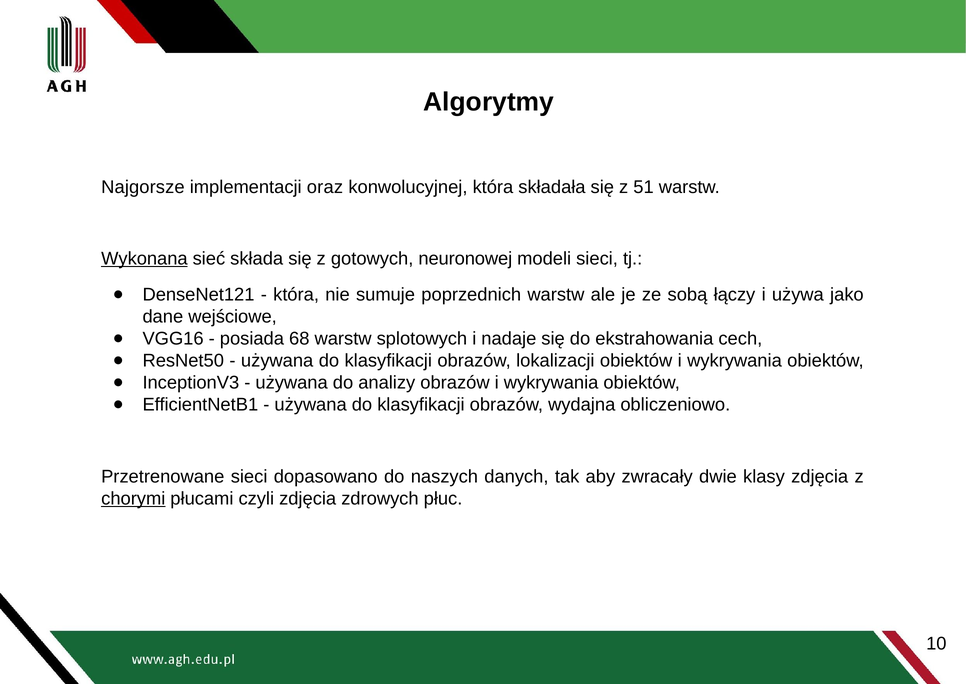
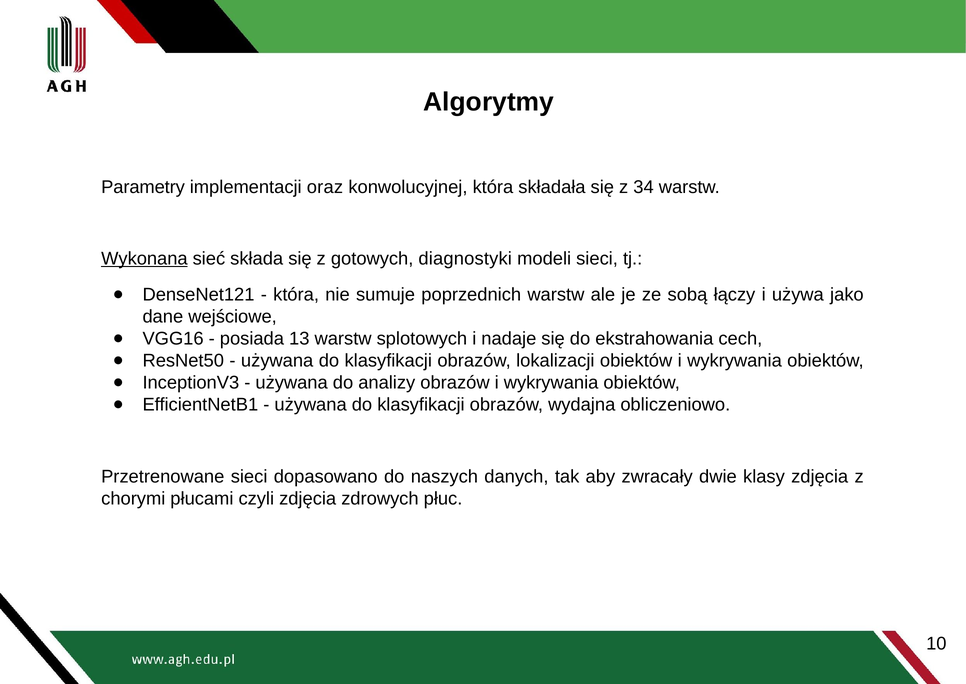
Najgorsze: Najgorsze -> Parametry
51: 51 -> 34
neuronowej: neuronowej -> diagnostyki
68: 68 -> 13
chorymi underline: present -> none
